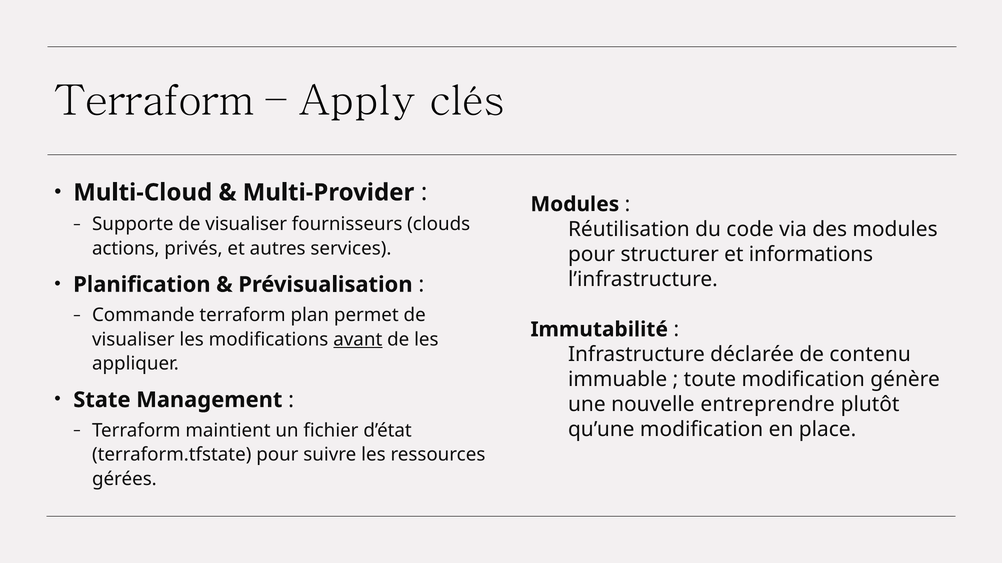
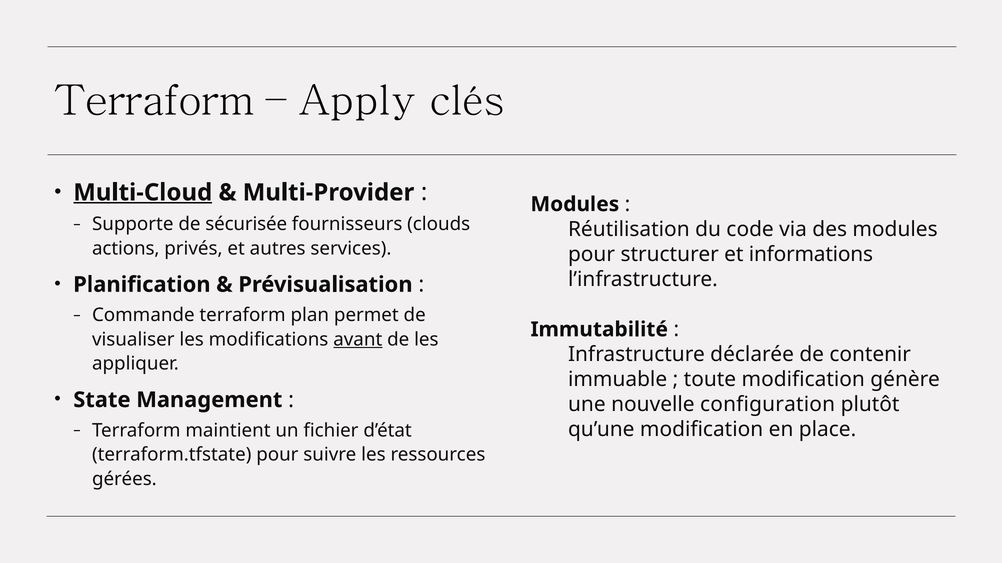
Multi-Cloud underline: none -> present
Supporte de visualiser: visualiser -> sécurisée
contenu: contenu -> contenir
entreprendre: entreprendre -> configuration
